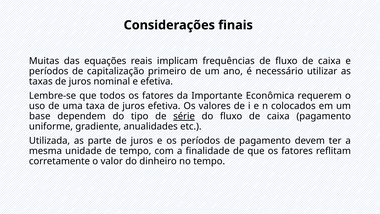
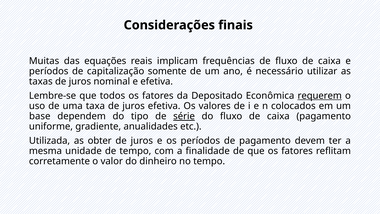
primeiro: primeiro -> somente
Importante: Importante -> Depositado
requerem underline: none -> present
parte: parte -> obter
